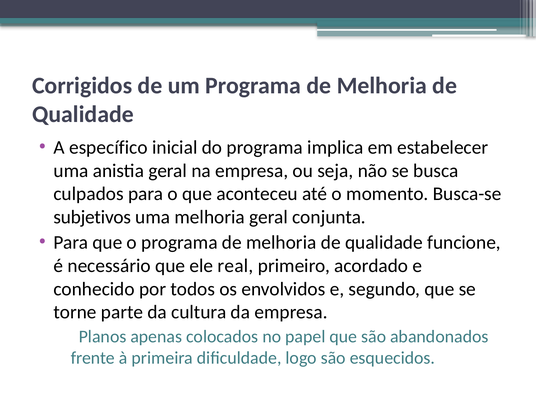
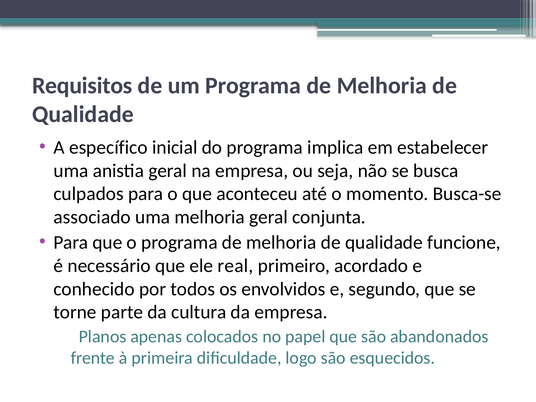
Corrigidos: Corrigidos -> Requisitos
subjetivos: subjetivos -> associado
